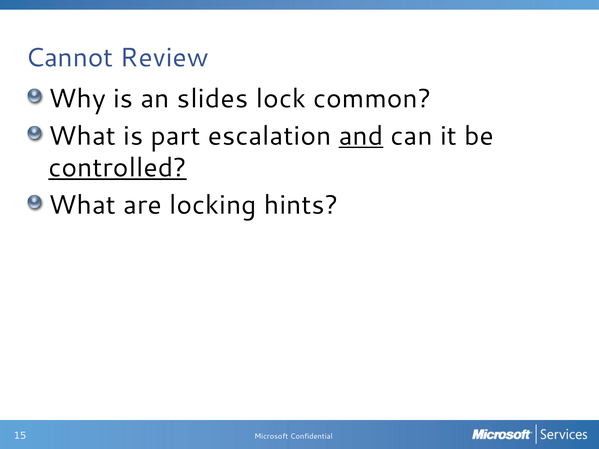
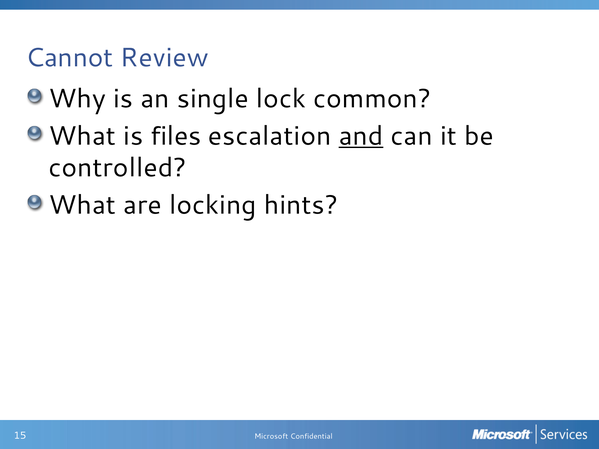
slides: slides -> single
part: part -> files
controlled underline: present -> none
